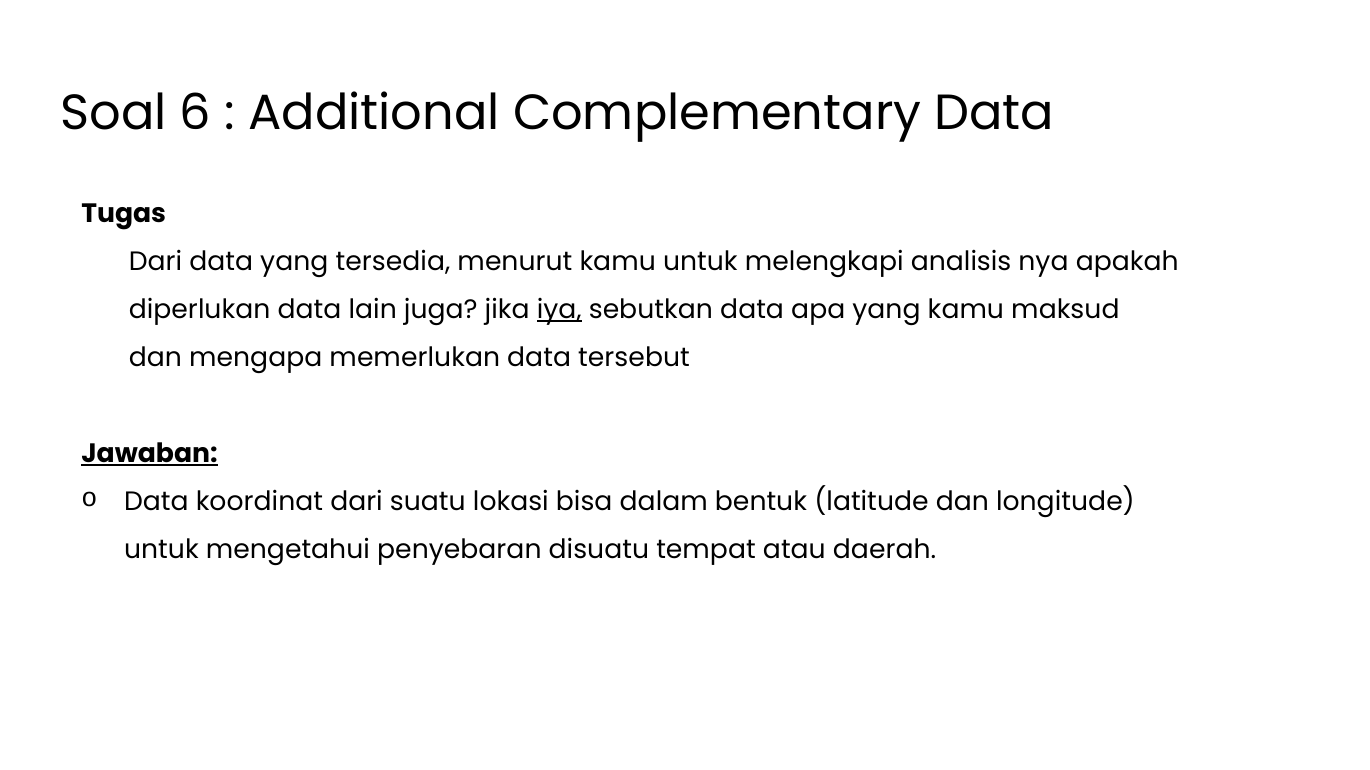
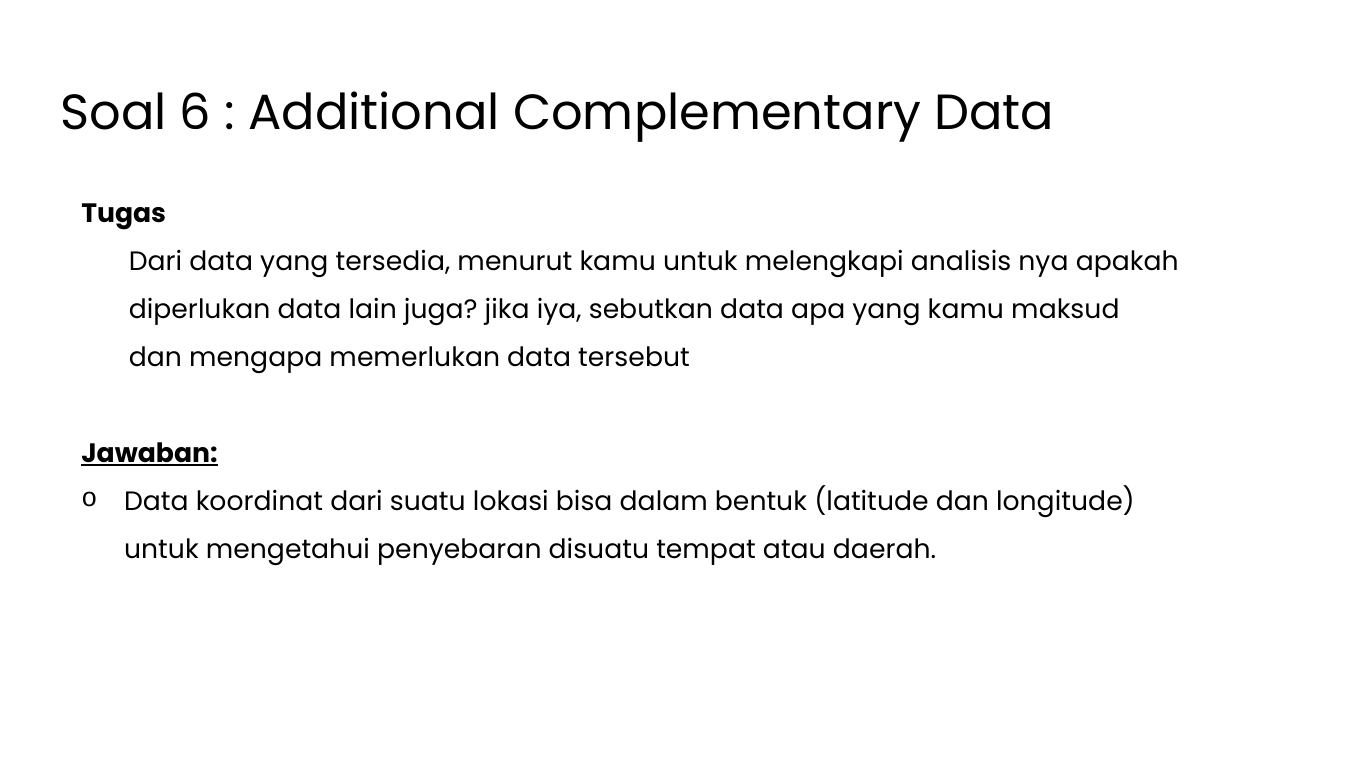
iya underline: present -> none
